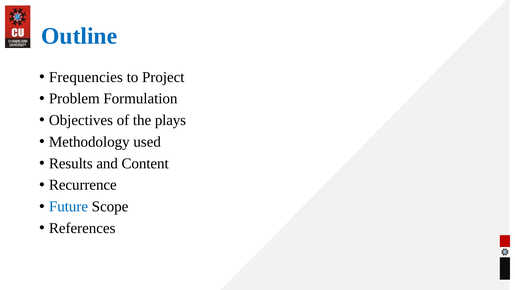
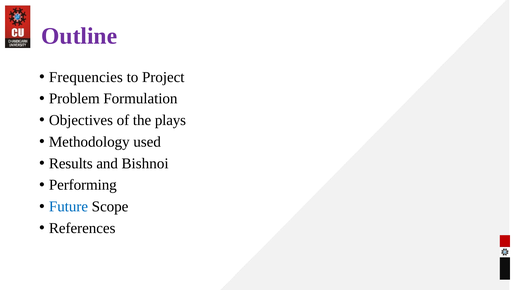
Outline colour: blue -> purple
Content: Content -> Bishnoi
Recurrence: Recurrence -> Performing
